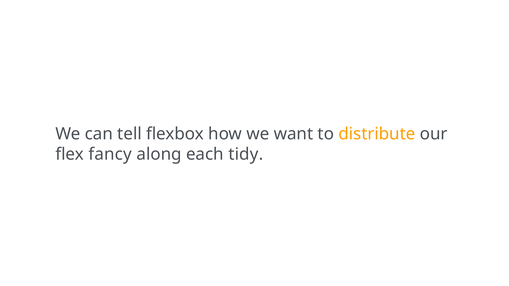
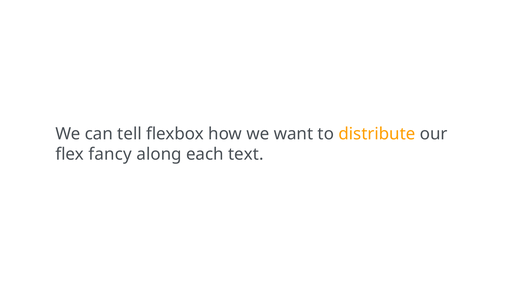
tidy: tidy -> text
